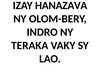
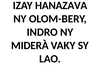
TERAKA: TERAKA -> MIDERÀ
